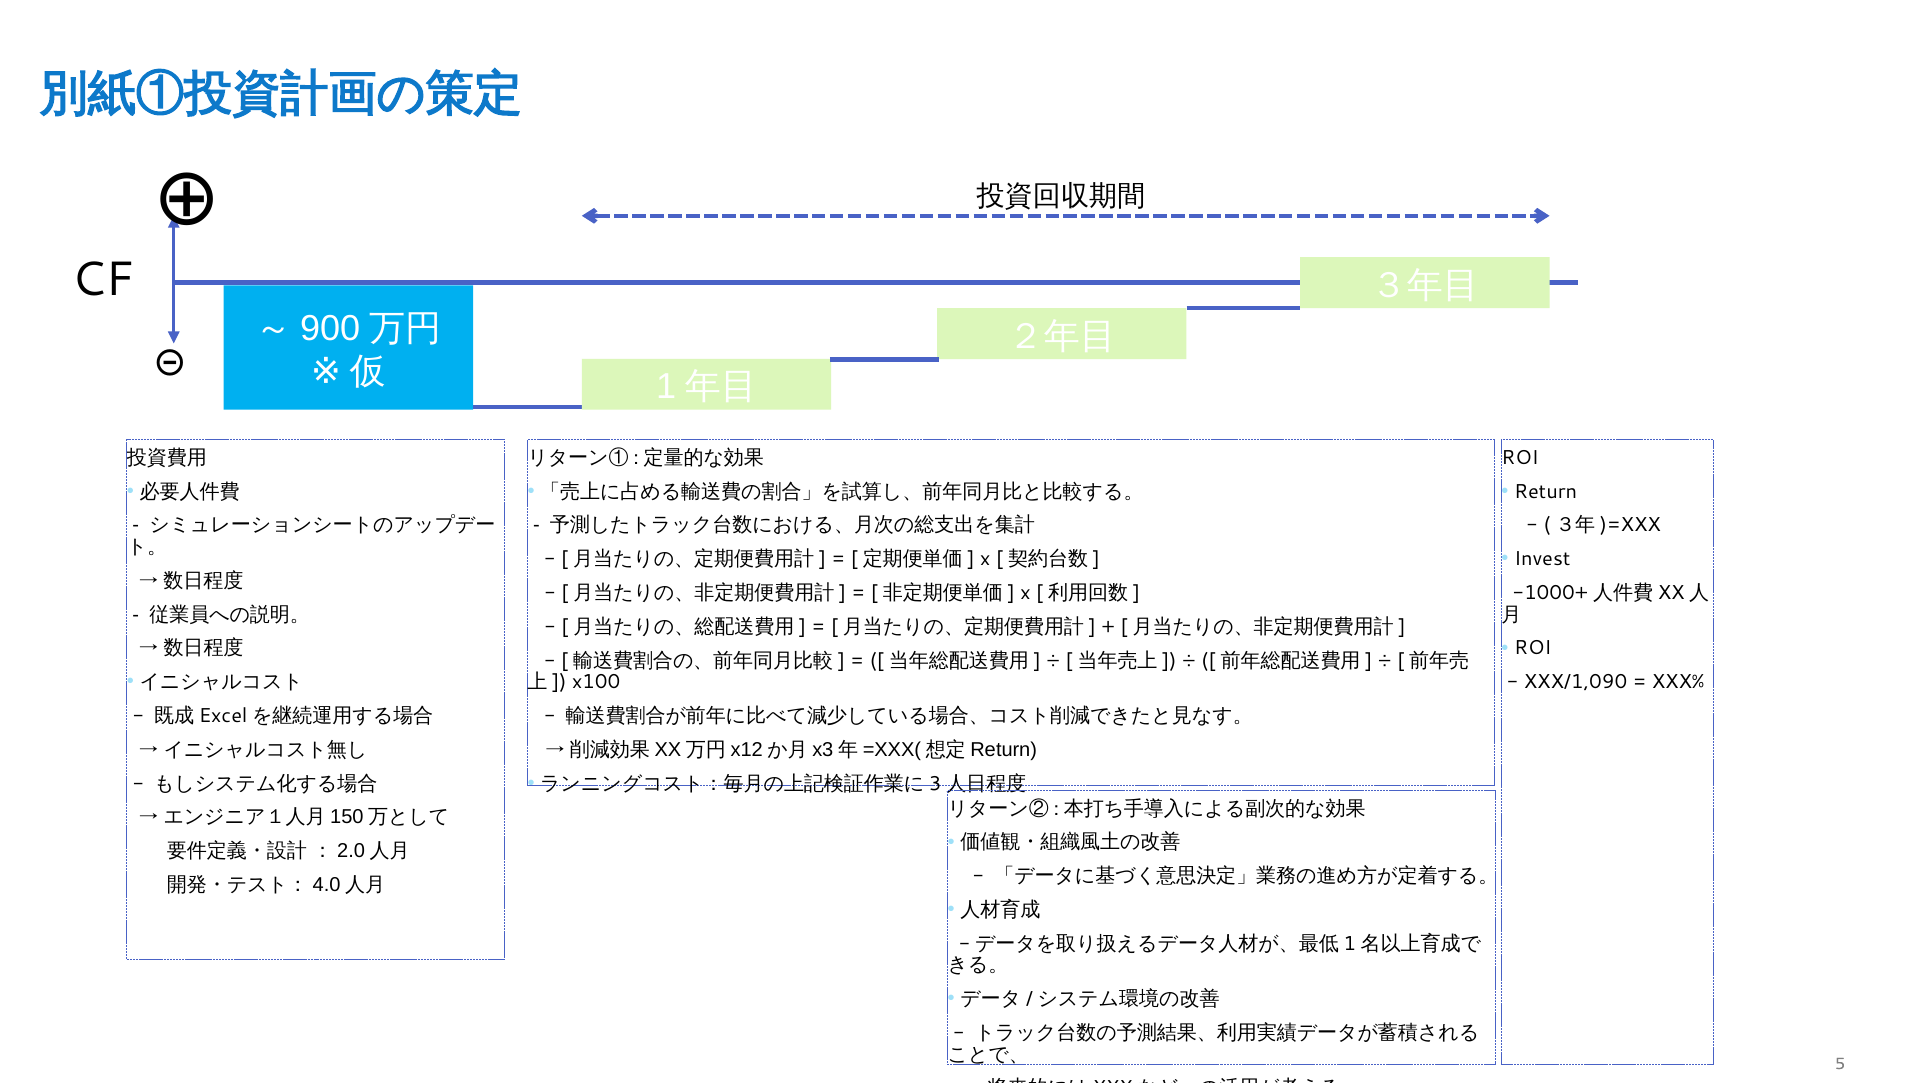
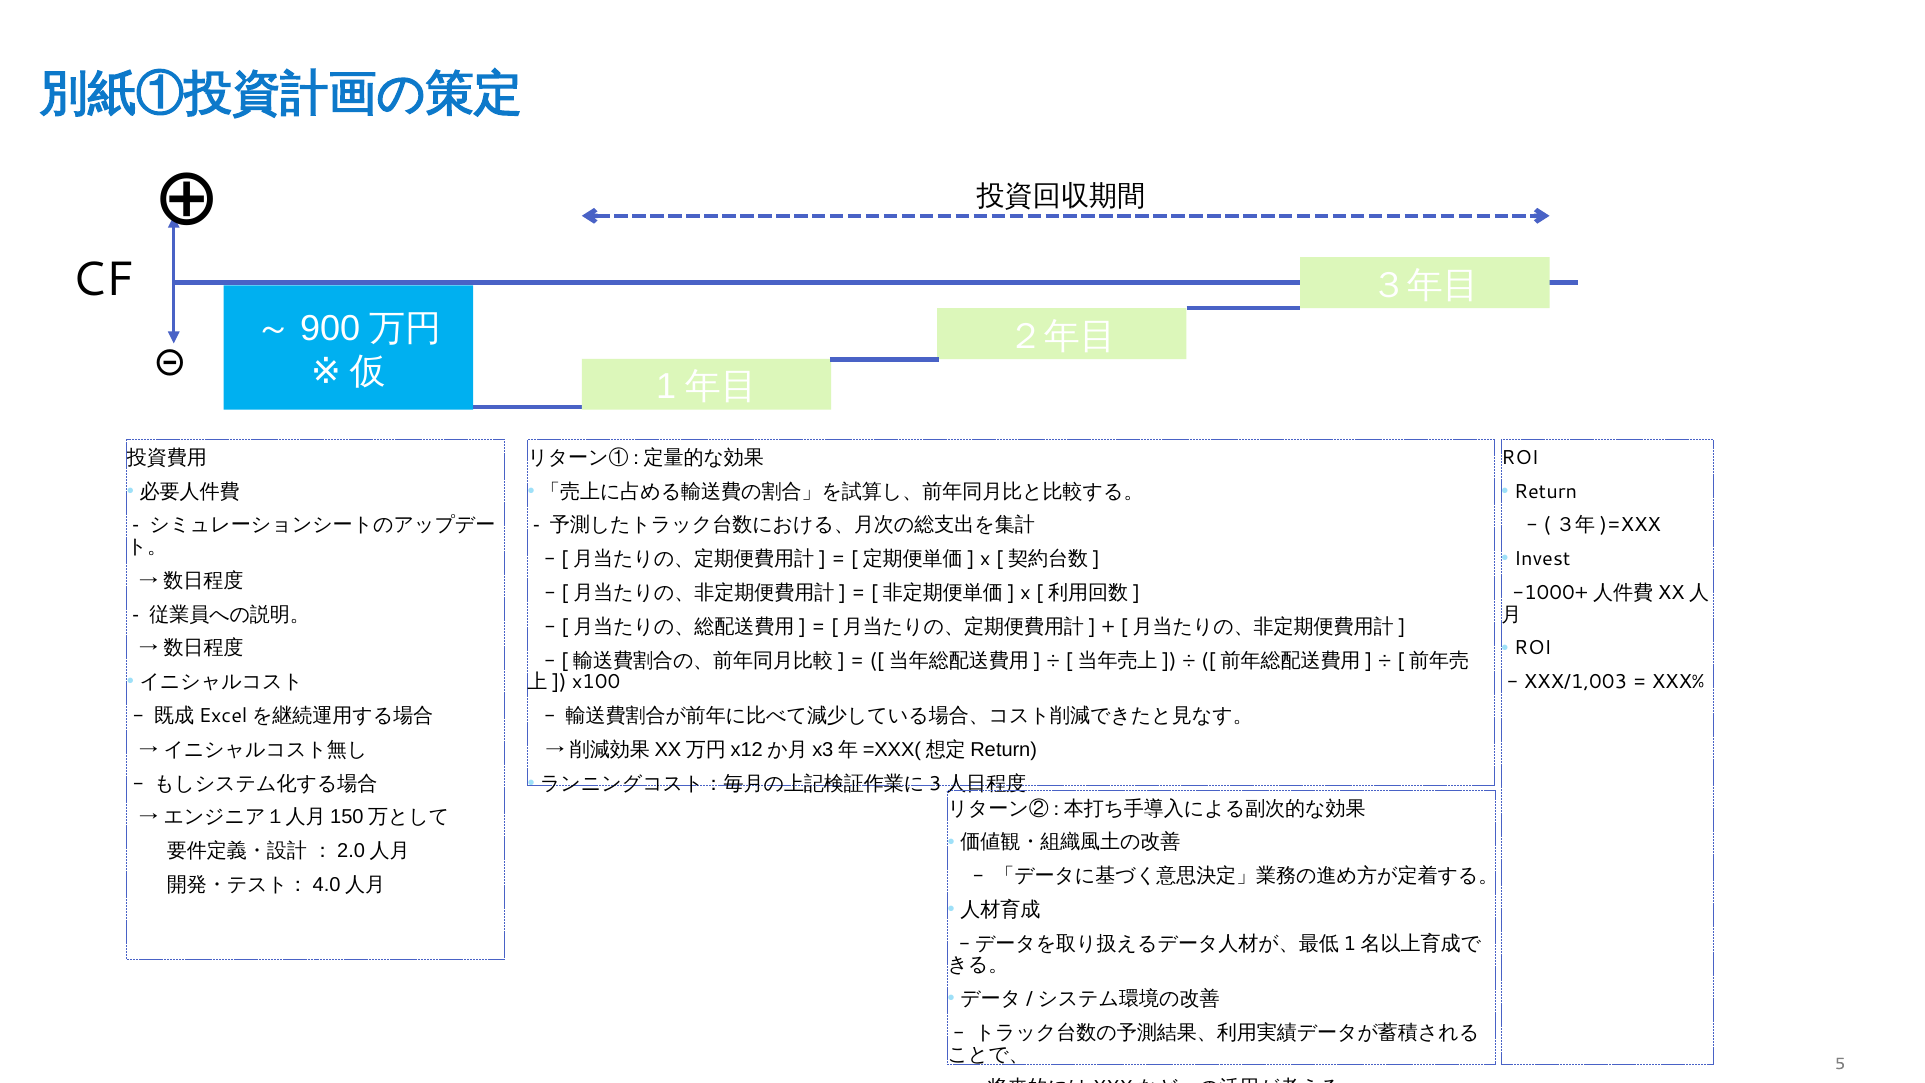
XXX/1,090: XXX/1,090 -> XXX/1,003
